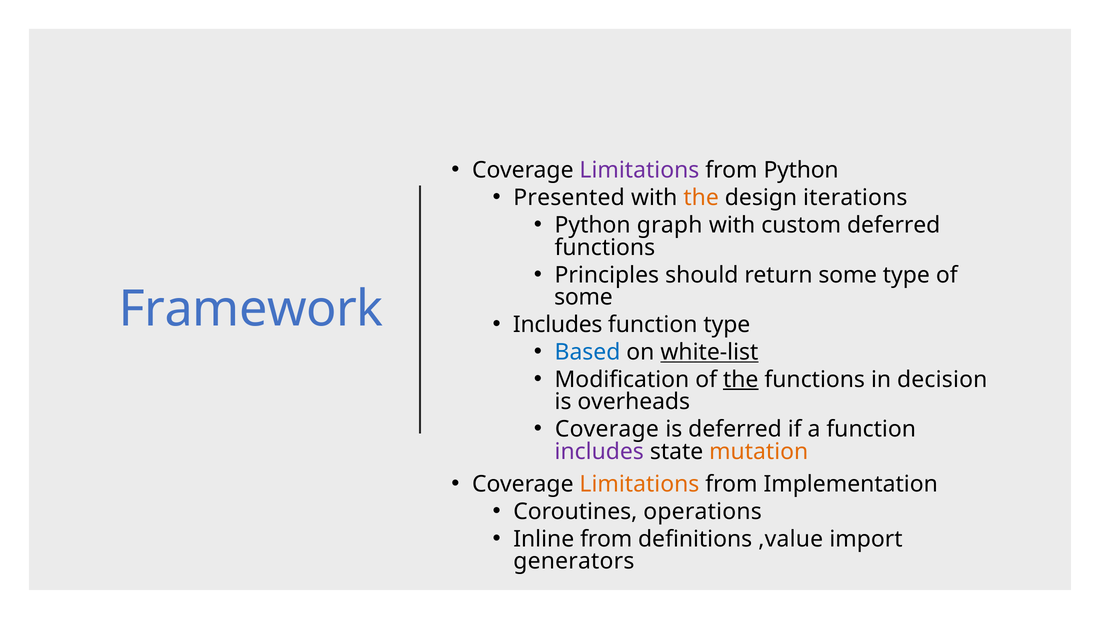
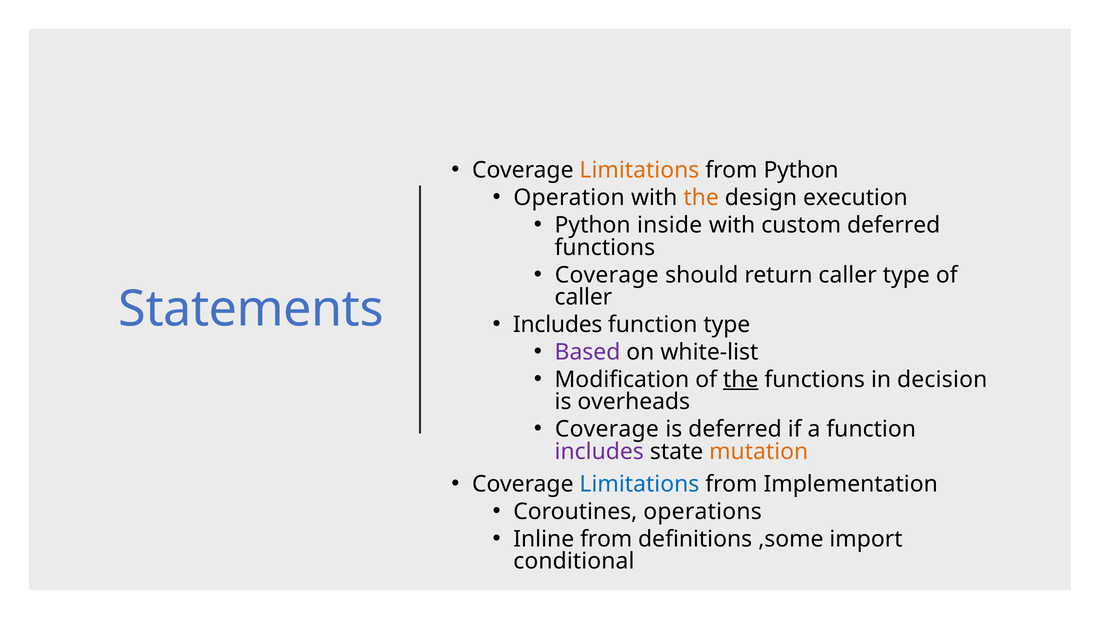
Limitations at (639, 170) colour: purple -> orange
Presented: Presented -> Operation
iterations: iterations -> execution
graph: graph -> inside
Principles at (607, 275): Principles -> Coverage
return some: some -> caller
some at (583, 297): some -> caller
Framework: Framework -> Statements
Based colour: blue -> purple
white-list underline: present -> none
Limitations at (639, 484) colour: orange -> blue
,value: ,value -> ,some
generators: generators -> conditional
